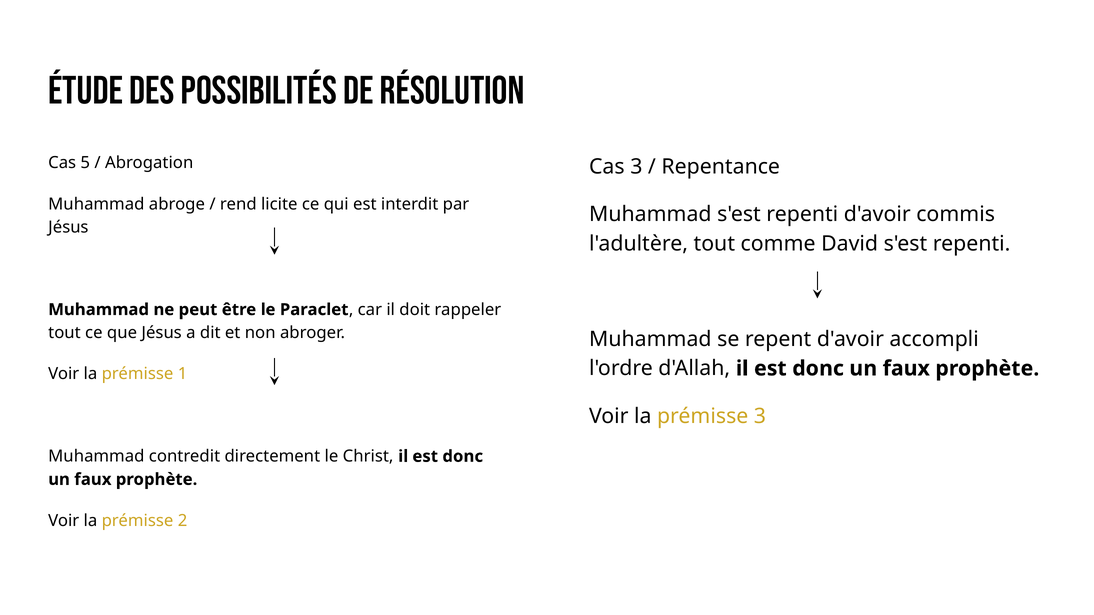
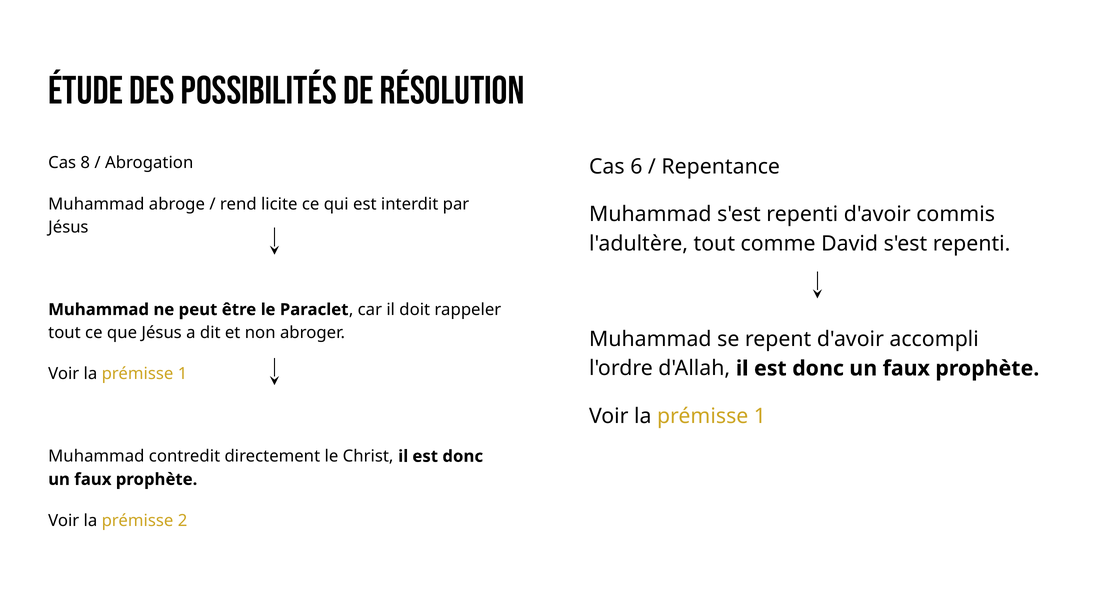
5: 5 -> 8
Cas 3: 3 -> 6
3 at (760, 416): 3 -> 1
